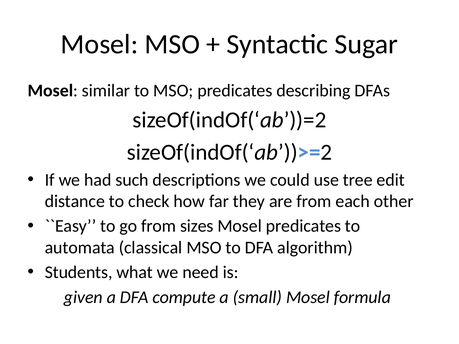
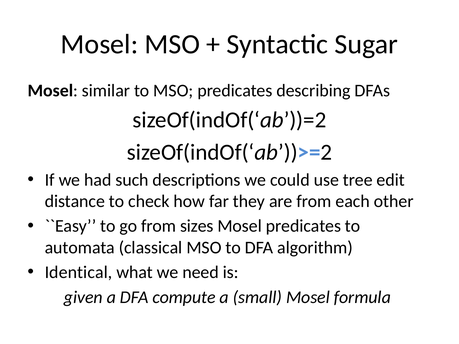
Students: Students -> Identical
